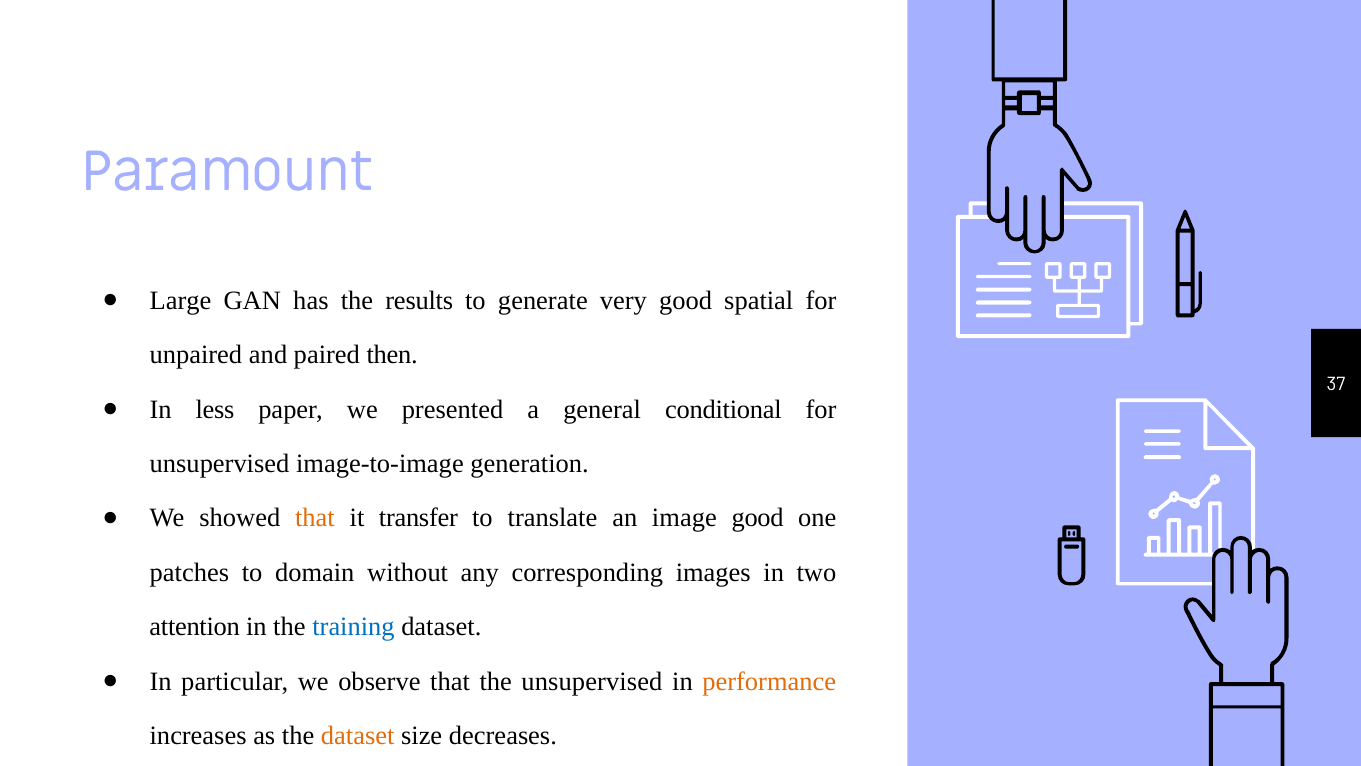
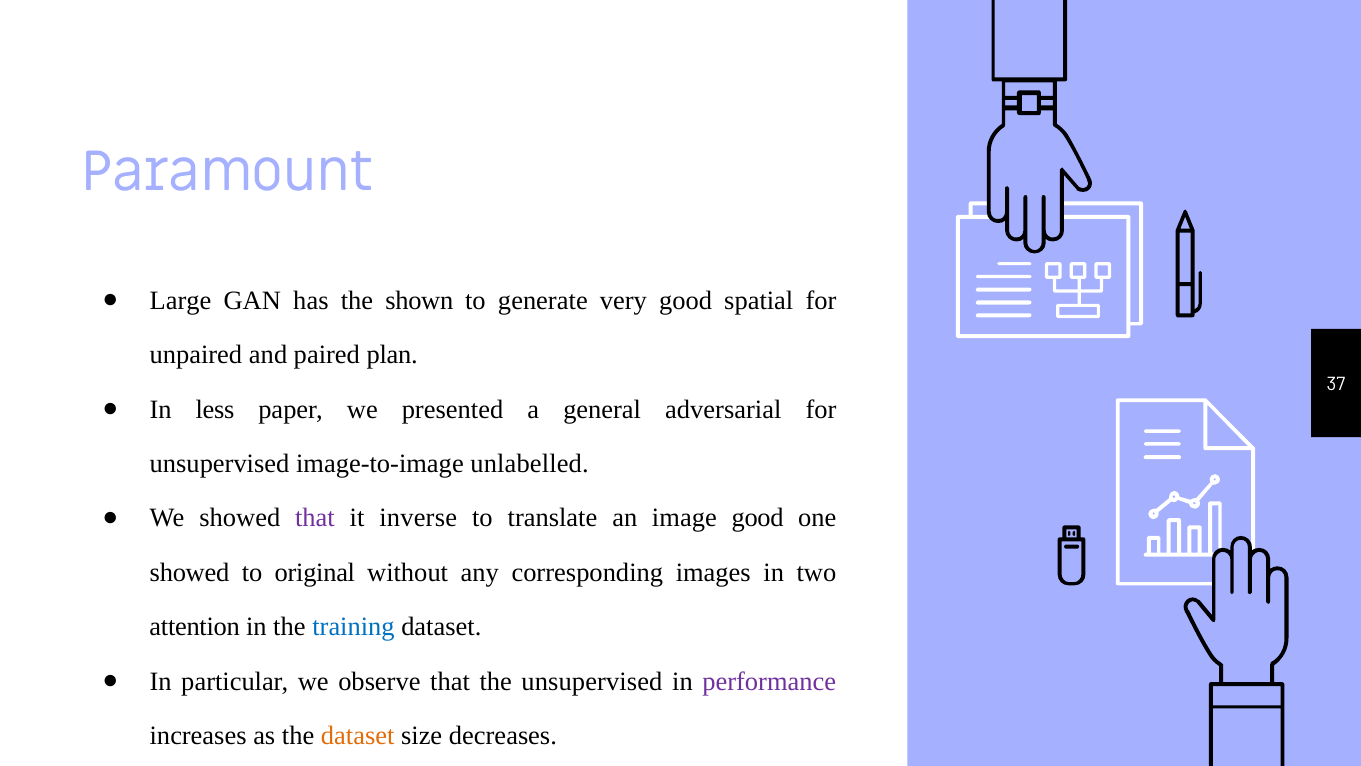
results: results -> shown
then: then -> plan
conditional: conditional -> adversarial
generation: generation -> unlabelled
that at (315, 518) colour: orange -> purple
transfer: transfer -> inverse
patches at (189, 572): patches -> showed
domain: domain -> original
performance colour: orange -> purple
